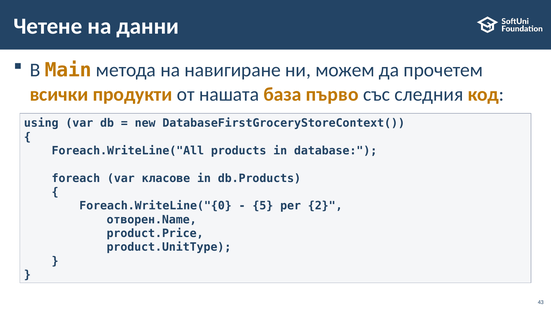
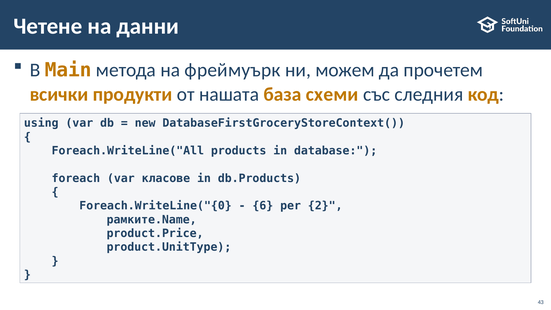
навигиране: навигиране -> фреймуърк
първо: първо -> схеми
5: 5 -> 6
отворен.Name: отворен.Name -> рамките.Name
